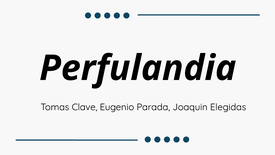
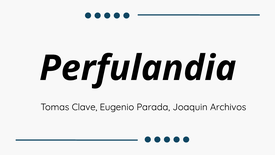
Elegidas: Elegidas -> Archivos
